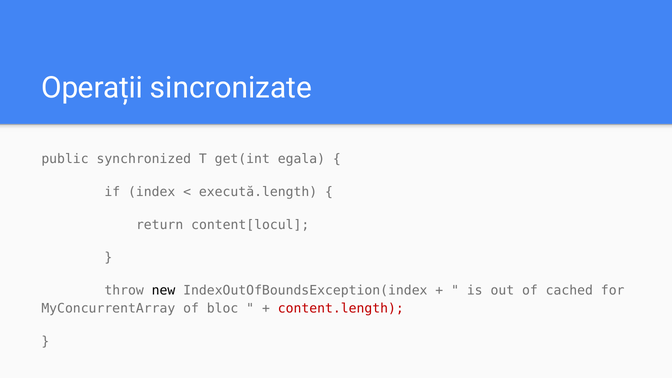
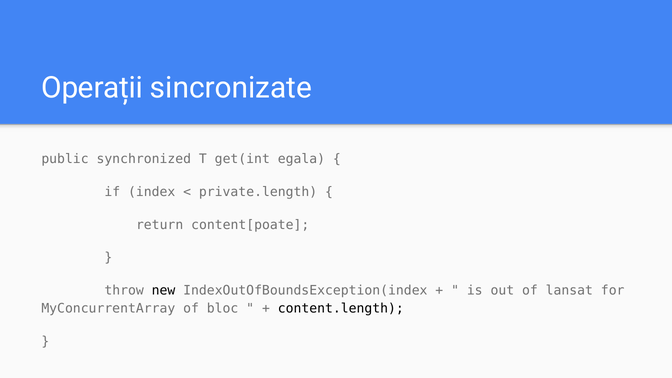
execută.length: execută.length -> private.length
content[locul: content[locul -> content[poate
cached: cached -> lansat
content.length colour: red -> black
